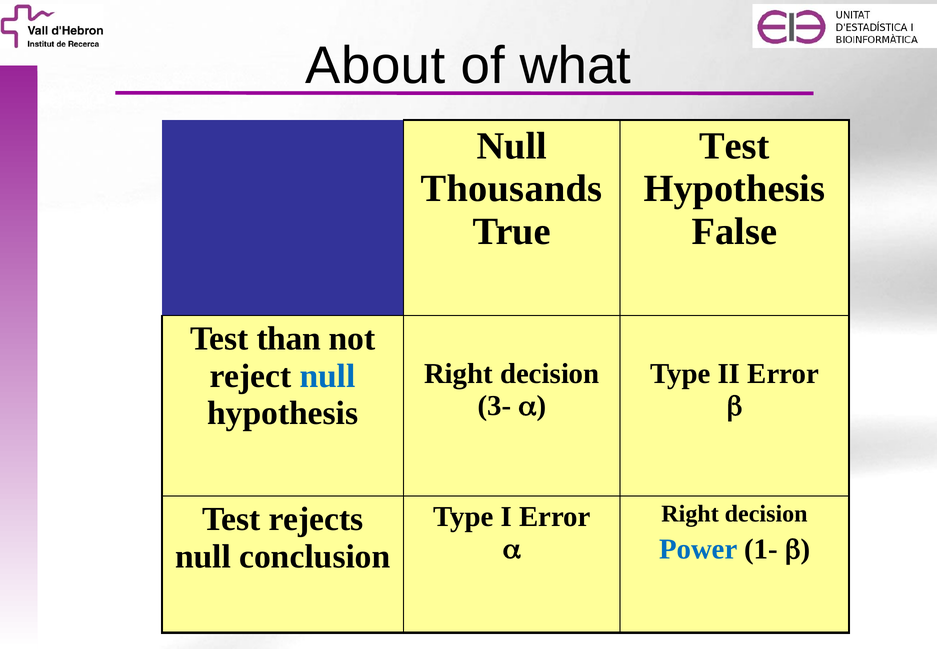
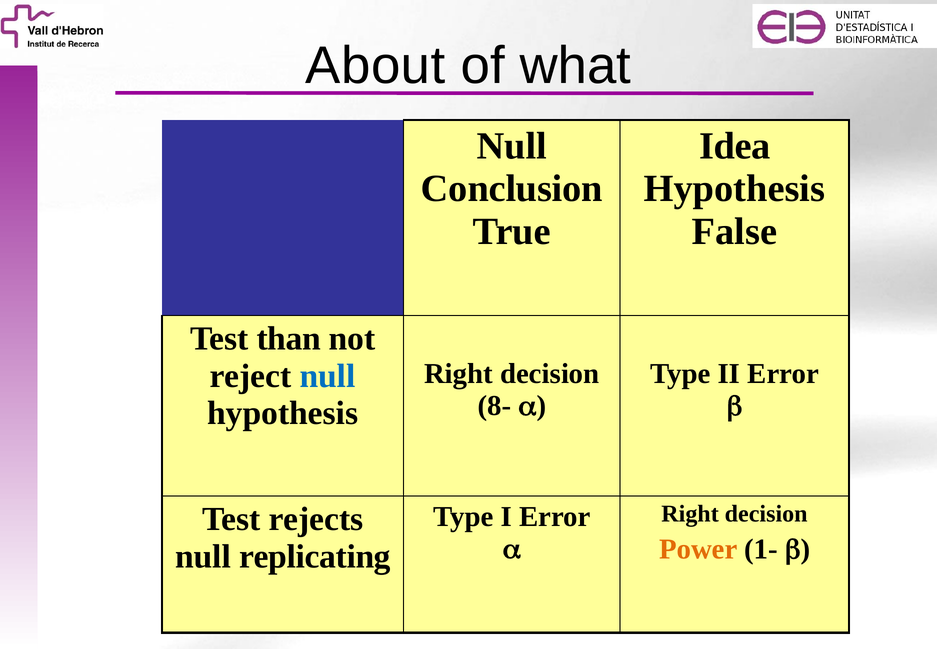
Test at (735, 146): Test -> Idea
Thousands: Thousands -> Conclusion
3-: 3- -> 8-
Power colour: blue -> orange
conclusion: conclusion -> replicating
